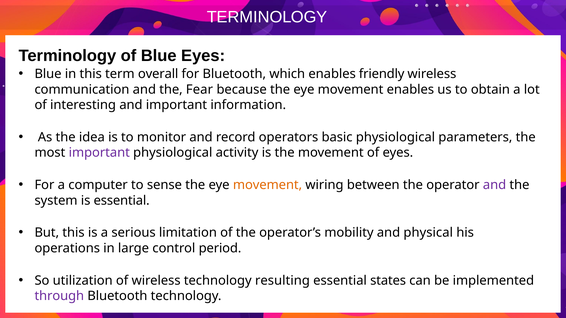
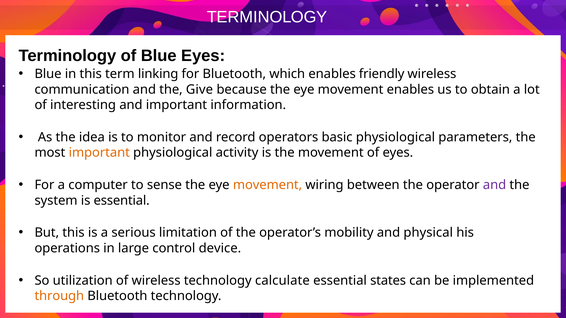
overall: overall -> linking
Fear: Fear -> Give
important at (99, 153) colour: purple -> orange
period: period -> device
resulting: resulting -> calculate
through colour: purple -> orange
